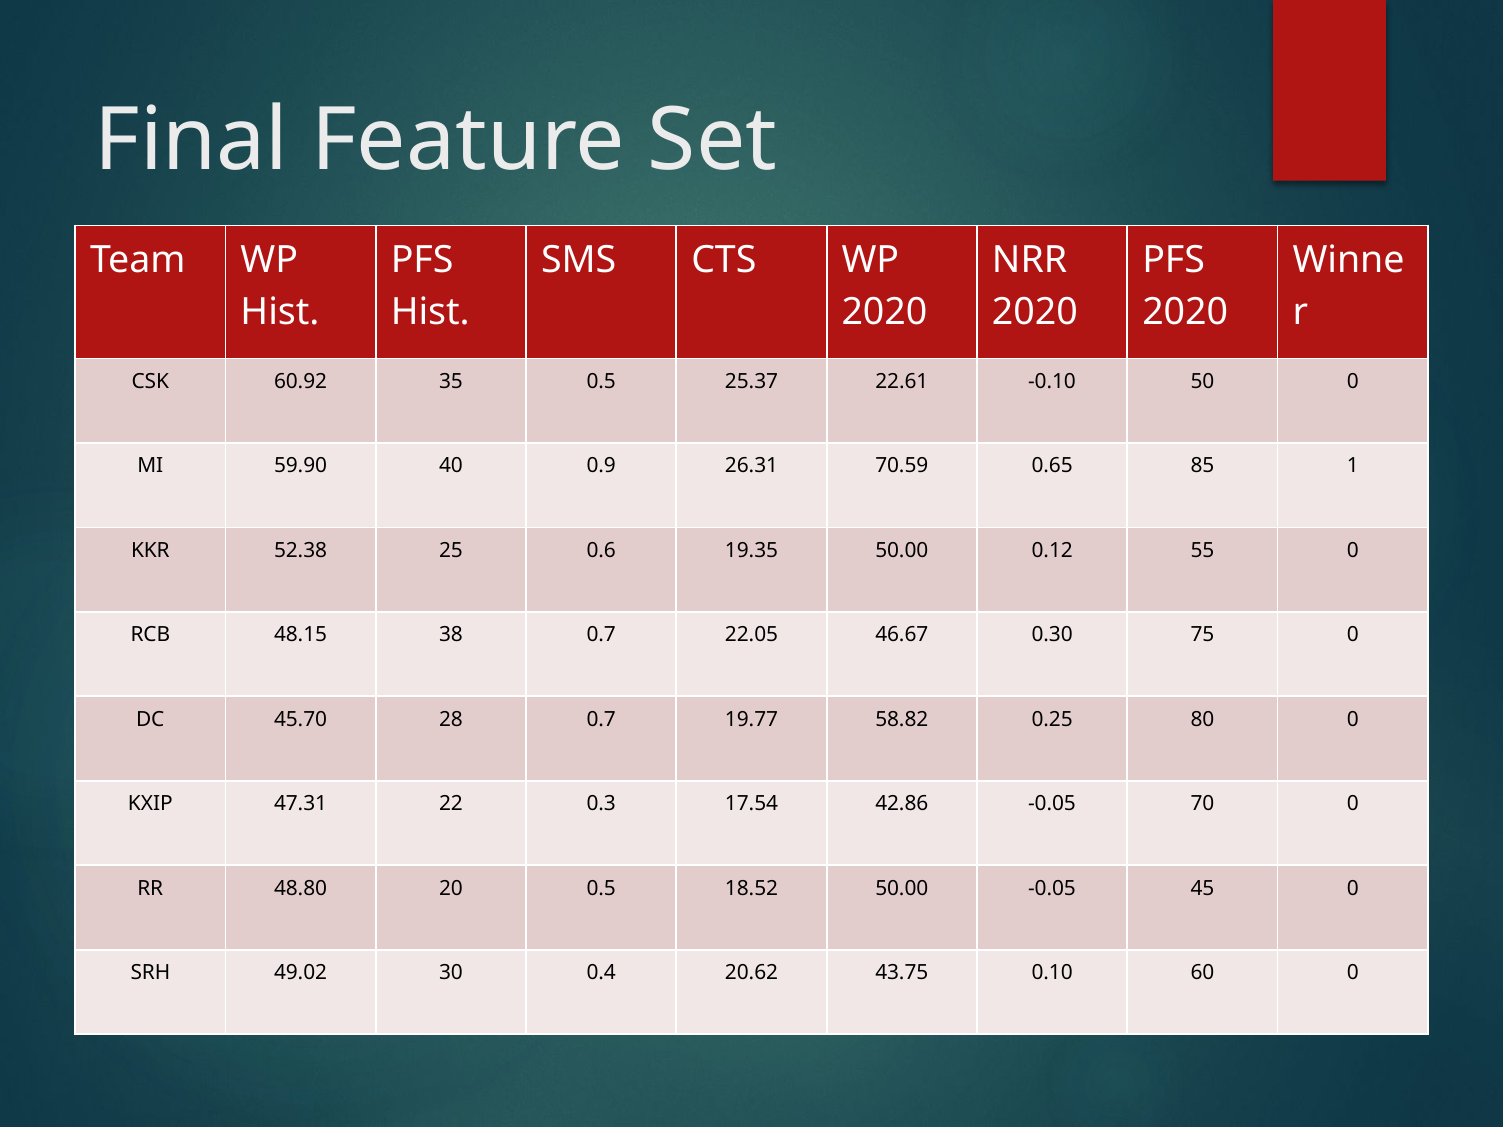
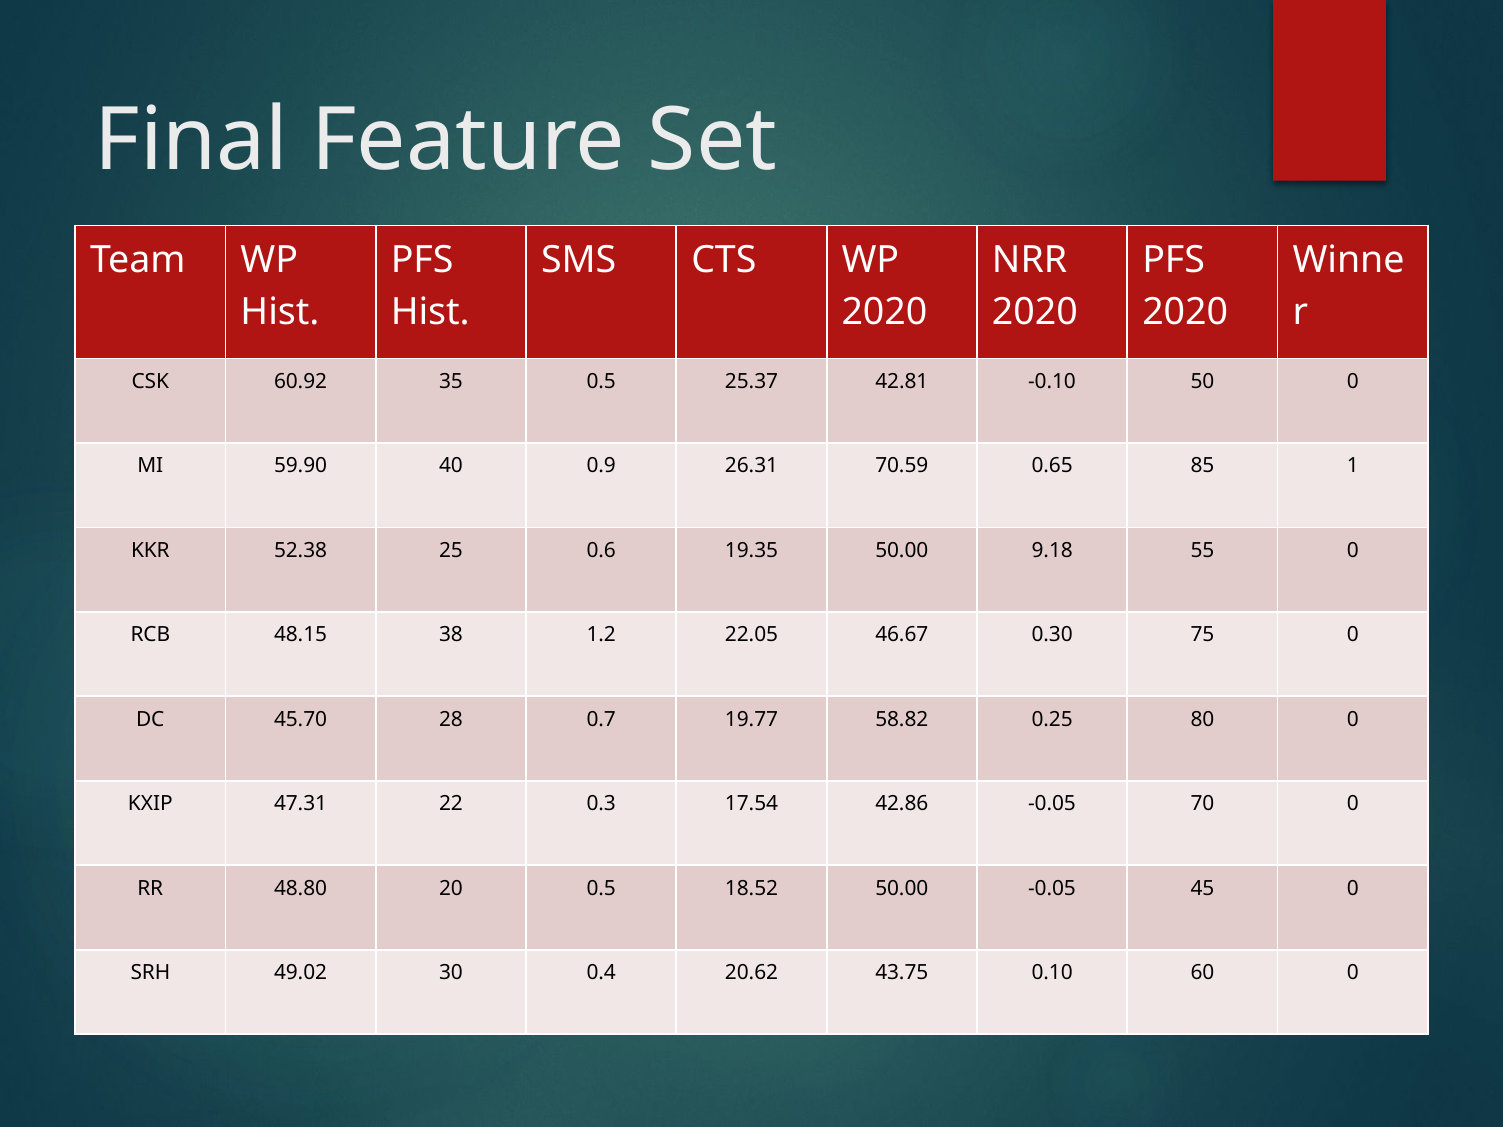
22.61: 22.61 -> 42.81
0.12: 0.12 -> 9.18
38 0.7: 0.7 -> 1.2
